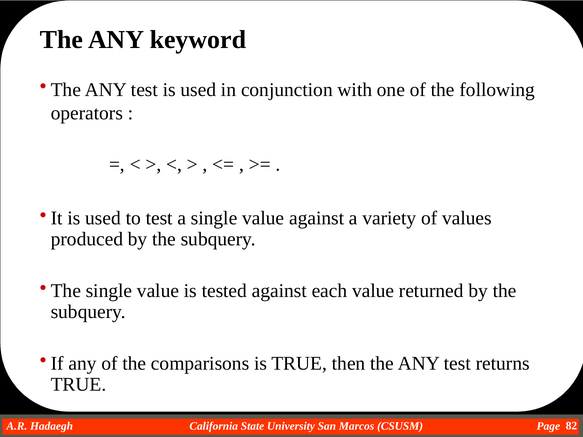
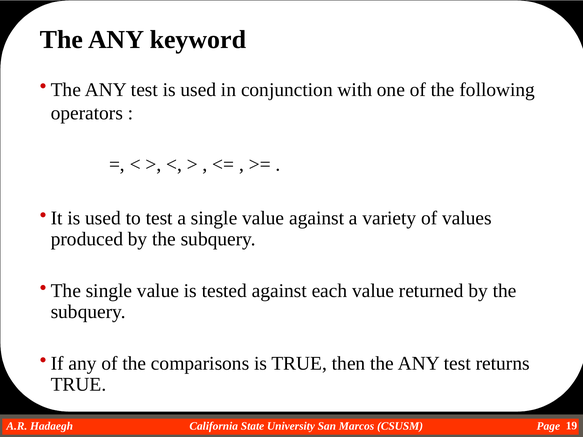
82: 82 -> 19
